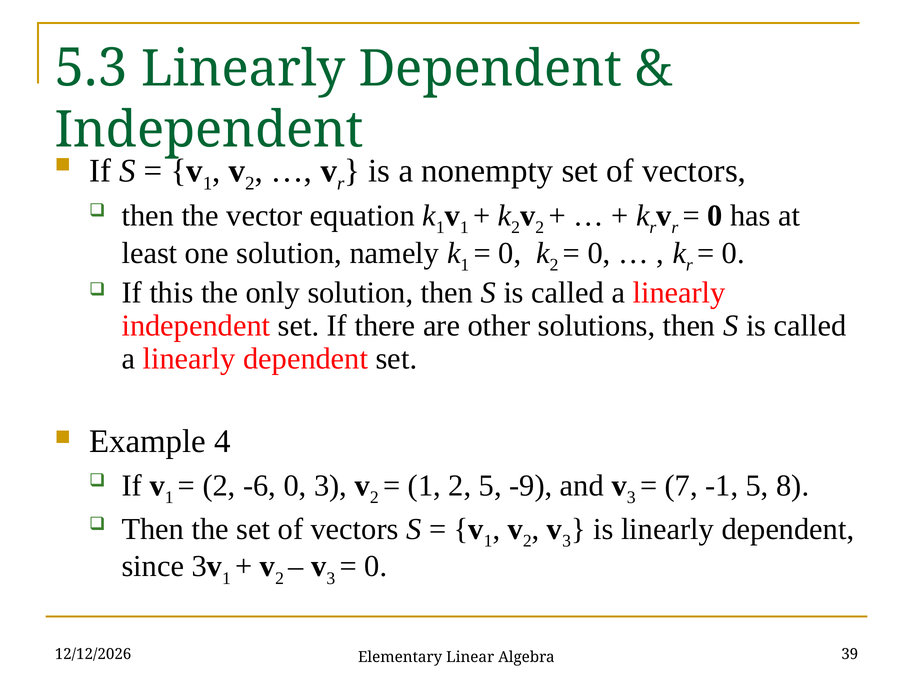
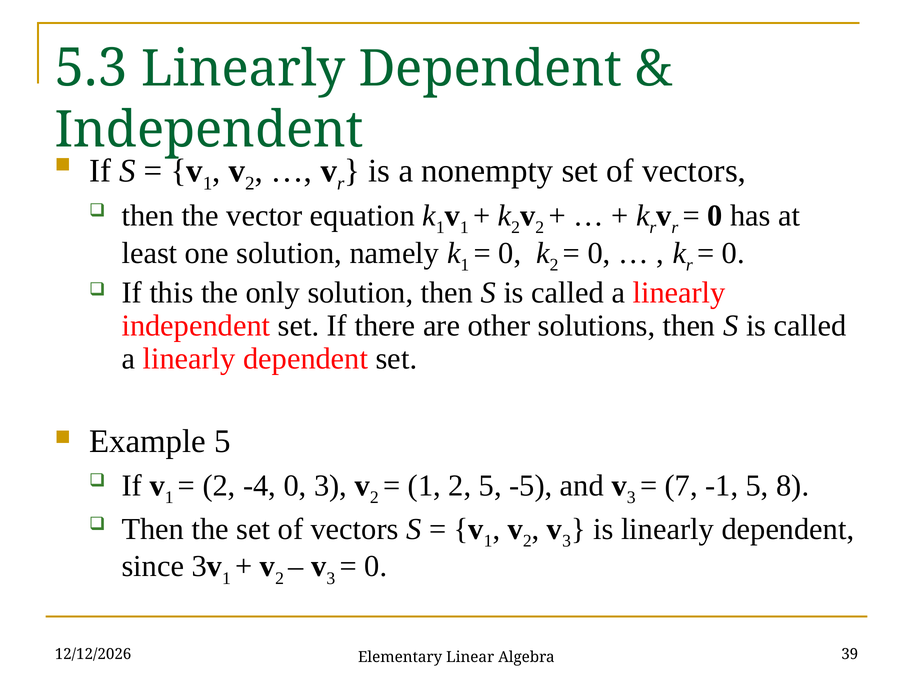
Example 4: 4 -> 5
-6: -6 -> -4
-9: -9 -> -5
